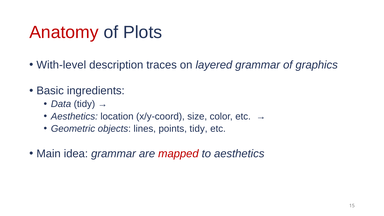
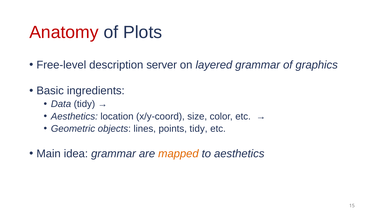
With-level: With-level -> Free-level
traces: traces -> server
mapped colour: red -> orange
